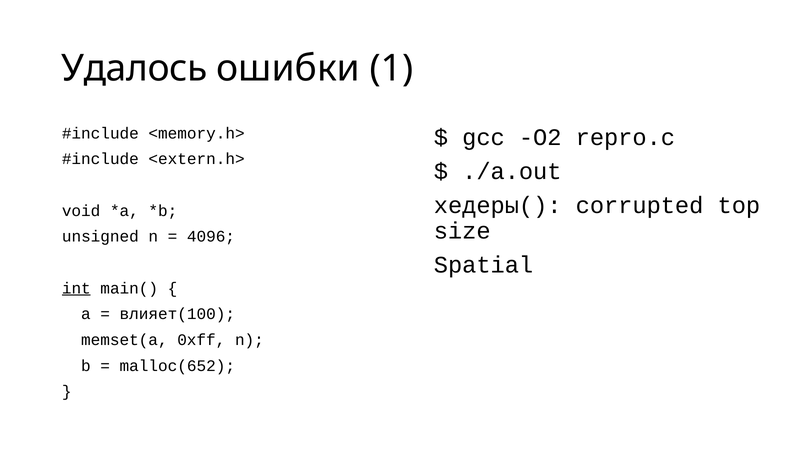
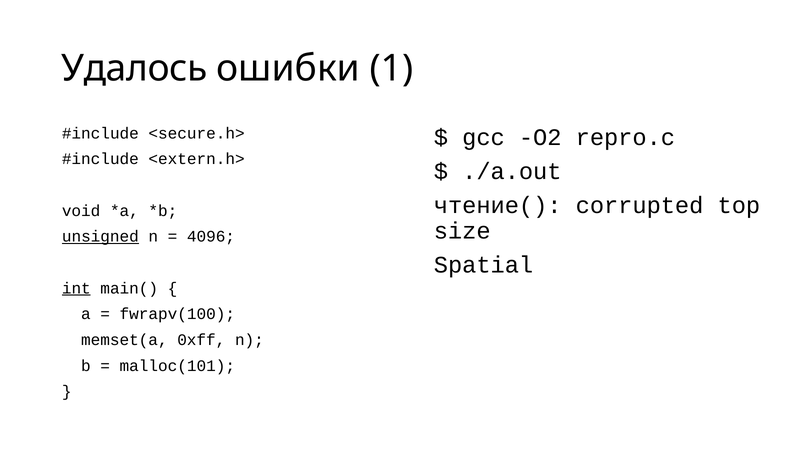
<memory.h>: <memory.h> -> <secure.h>
хедеры(: хедеры( -> чтение(
unsigned underline: none -> present
влияет(100: влияет(100 -> fwrapv(100
malloc(652: malloc(652 -> malloc(101
